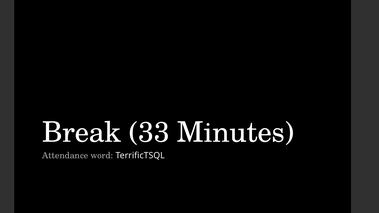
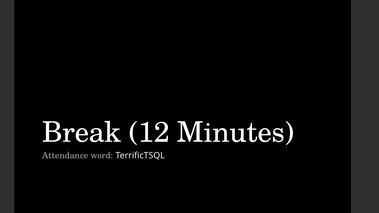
33: 33 -> 12
